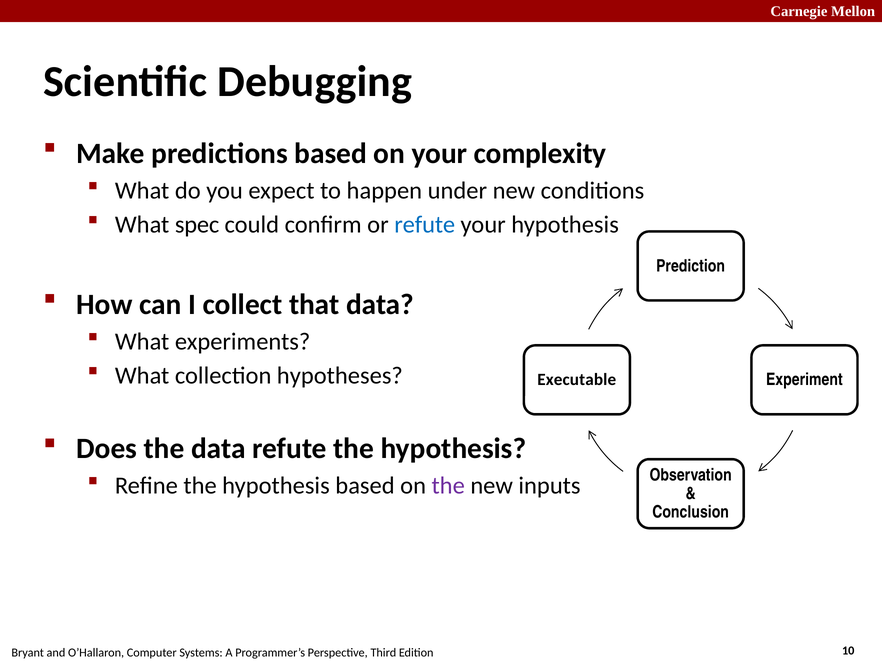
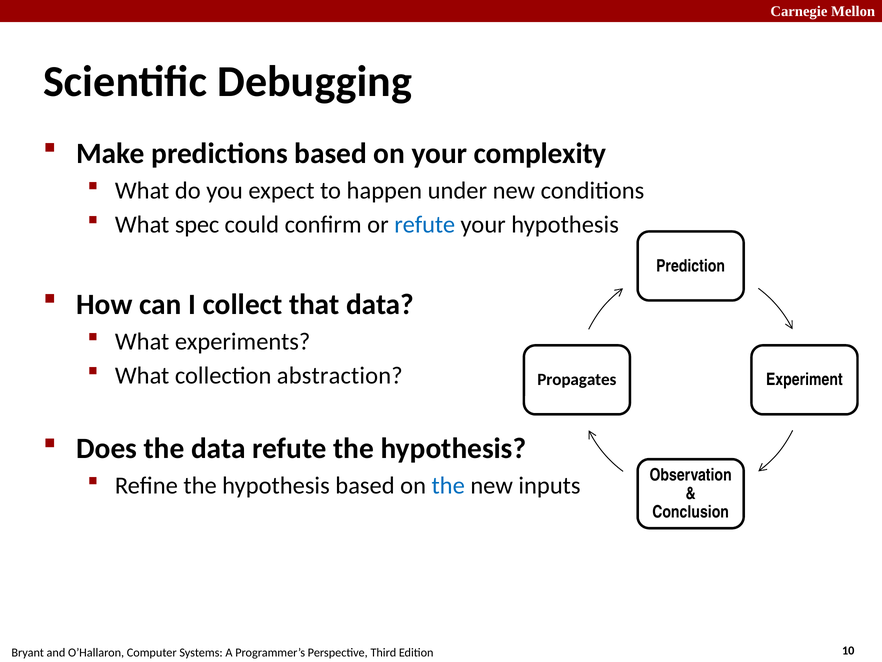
hypotheses: hypotheses -> abstraction
Executable: Executable -> Propagates
the at (448, 485) colour: purple -> blue
